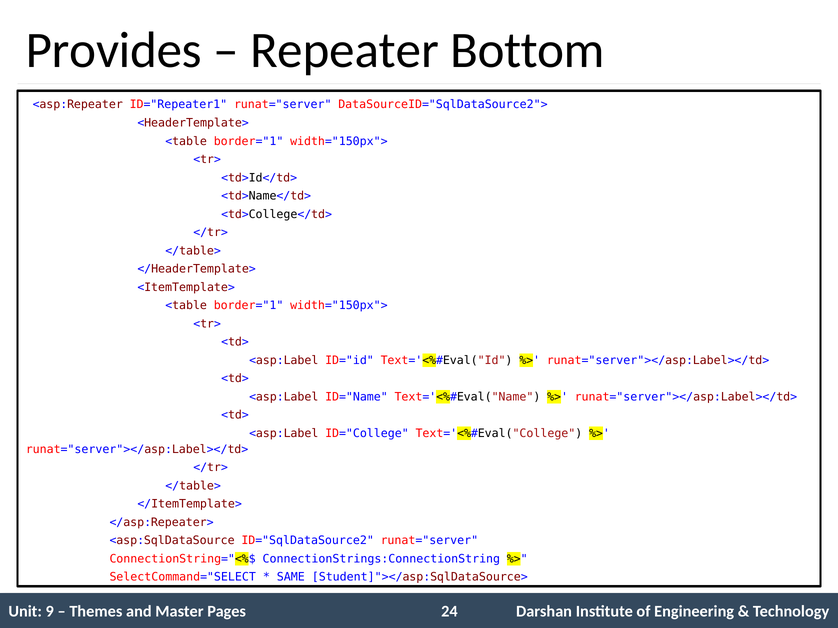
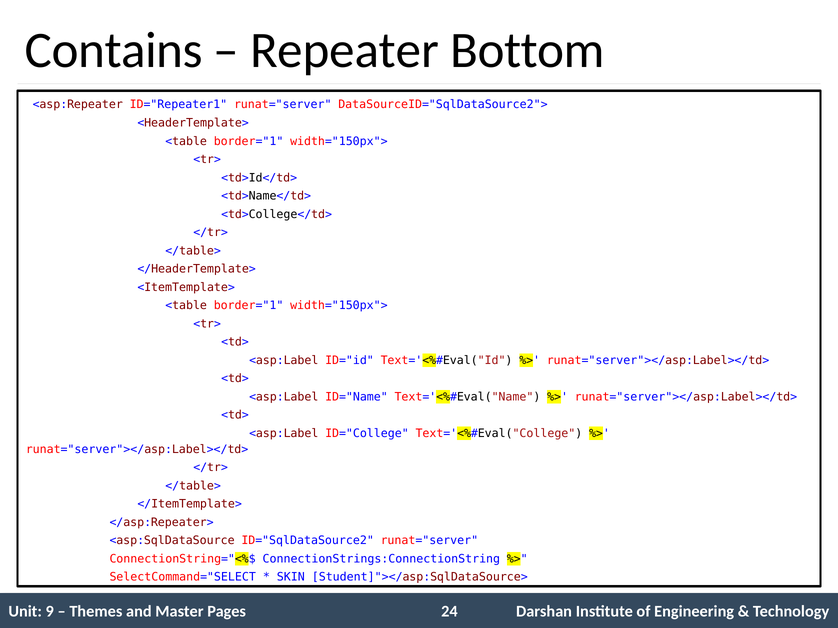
Provides: Provides -> Contains
SAME: SAME -> SKIN
